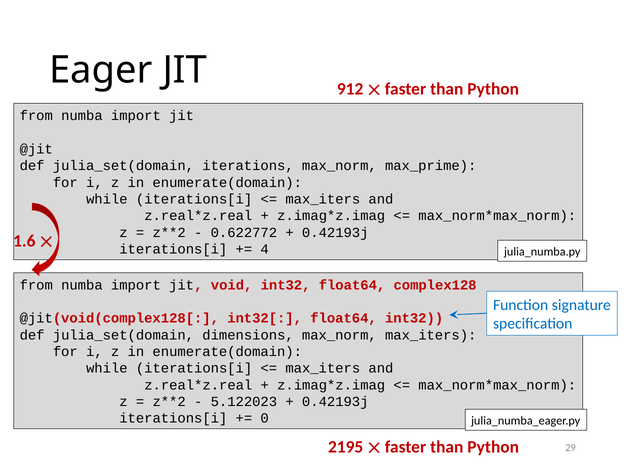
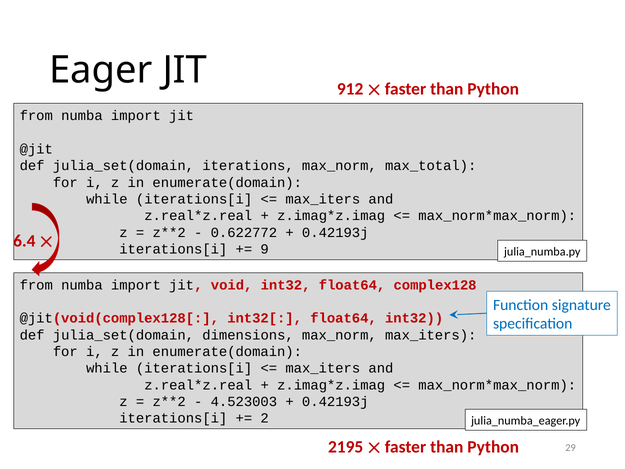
max_prime: max_prime -> max_total
1.6: 1.6 -> 6.4
4: 4 -> 9
5.122023: 5.122023 -> 4.523003
0: 0 -> 2
